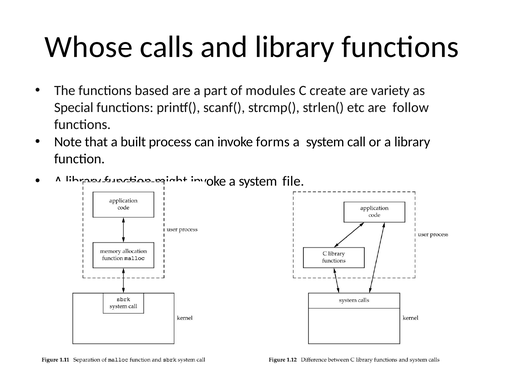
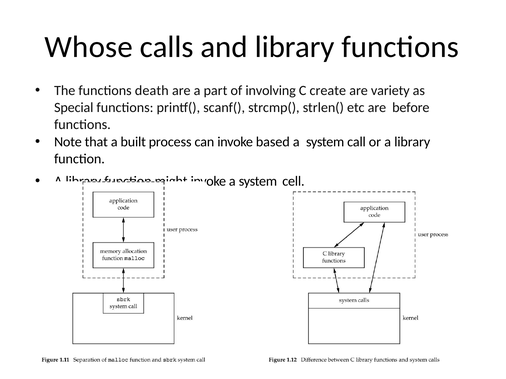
based: based -> death
modules: modules -> involving
follow: follow -> before
forms: forms -> based
file: file -> cell
